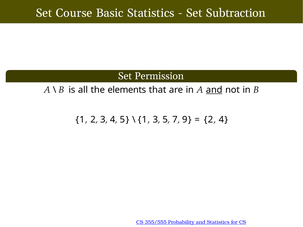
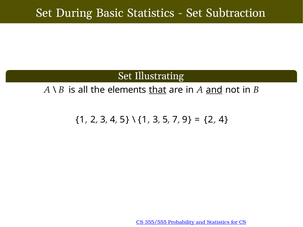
Course: Course -> During
Permission: Permission -> Illustrating
that underline: none -> present
